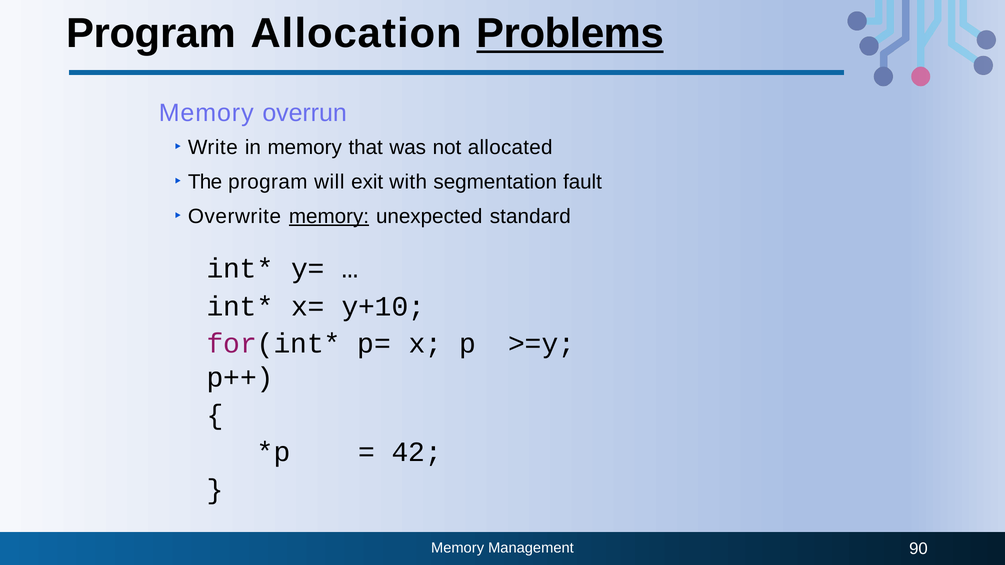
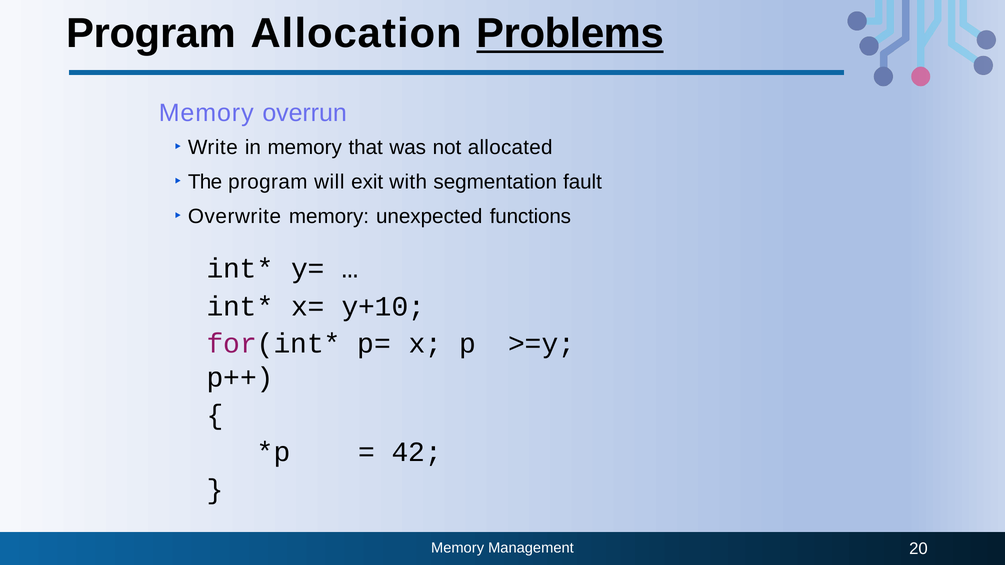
memory at (329, 217) underline: present -> none
standard: standard -> functions
90: 90 -> 20
